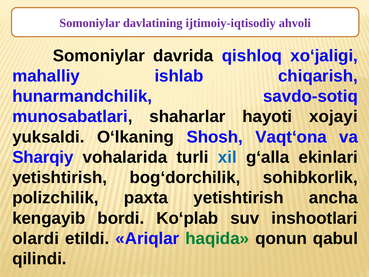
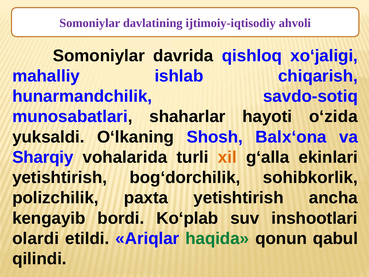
xojayi: xojayi -> oʻzida
Vaqt‘ona: Vaqt‘ona -> Balx‘ona
xil colour: blue -> orange
